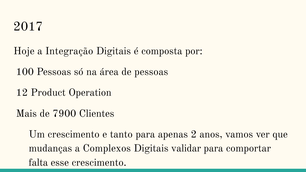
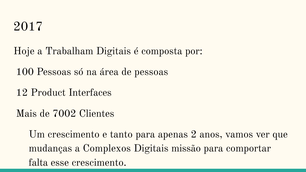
Integração: Integração -> Trabalham
Operation: Operation -> Interfaces
7900: 7900 -> 7002
validar: validar -> missão
